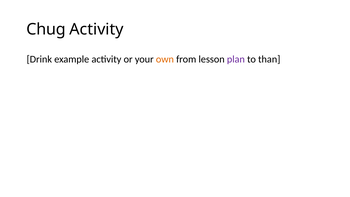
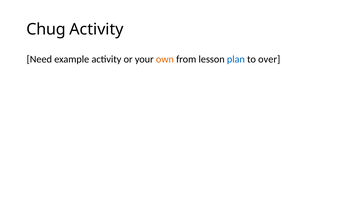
Drink: Drink -> Need
plan colour: purple -> blue
than: than -> over
